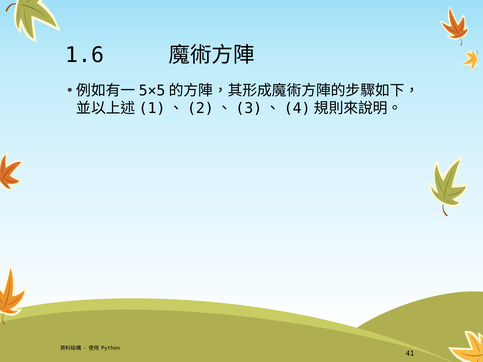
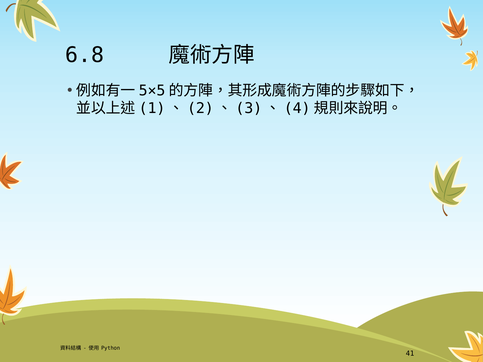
1.6: 1.6 -> 6.8
